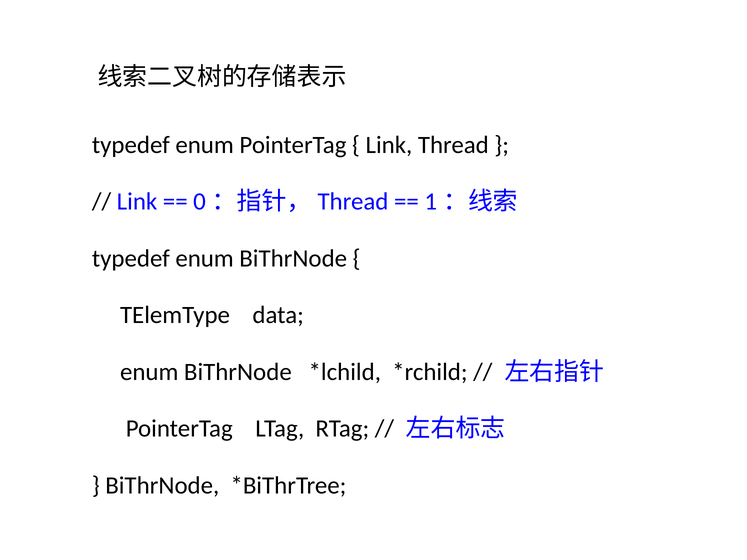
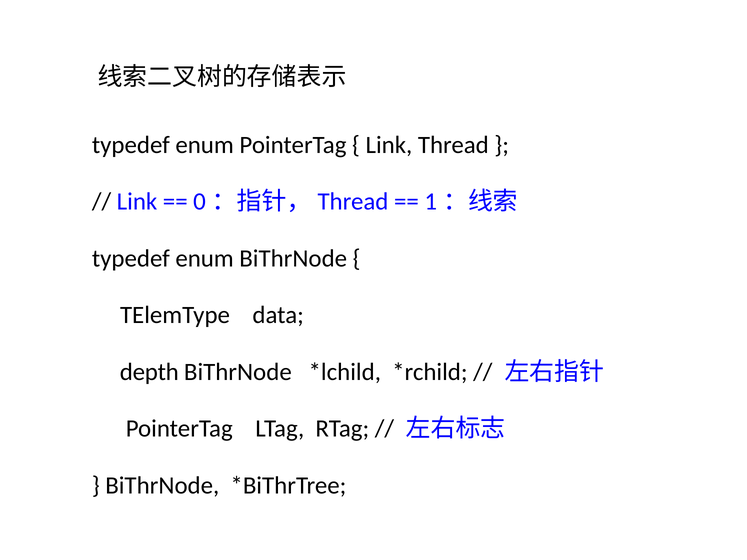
enum at (149, 372): enum -> depth
